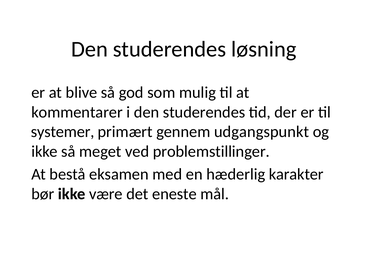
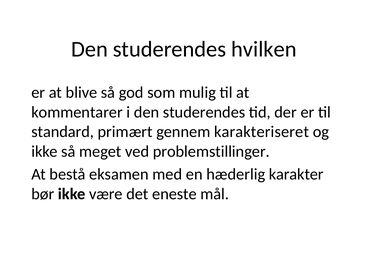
løsning: løsning -> hvilken
systemer: systemer -> standard
udgangspunkt: udgangspunkt -> karakteriseret
